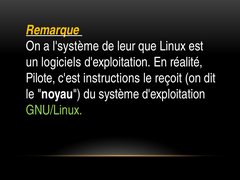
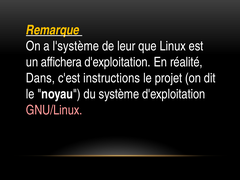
logiciels: logiciels -> affichera
Pilote: Pilote -> Dans
reçoit: reçoit -> projet
GNU/Linux colour: light green -> pink
